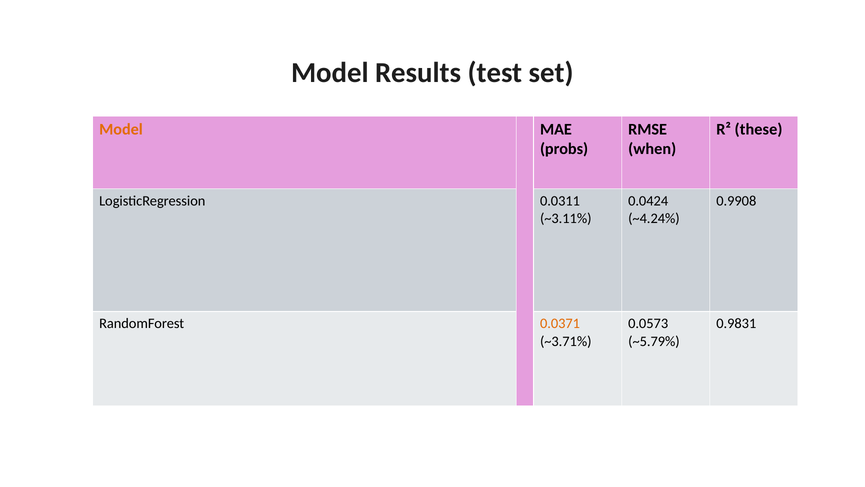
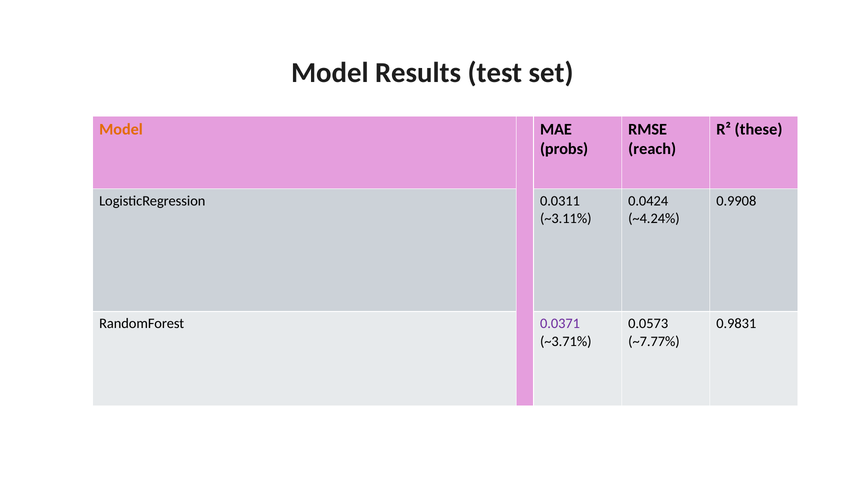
when: when -> reach
0.0371 colour: orange -> purple
~5.79%: ~5.79% -> ~7.77%
